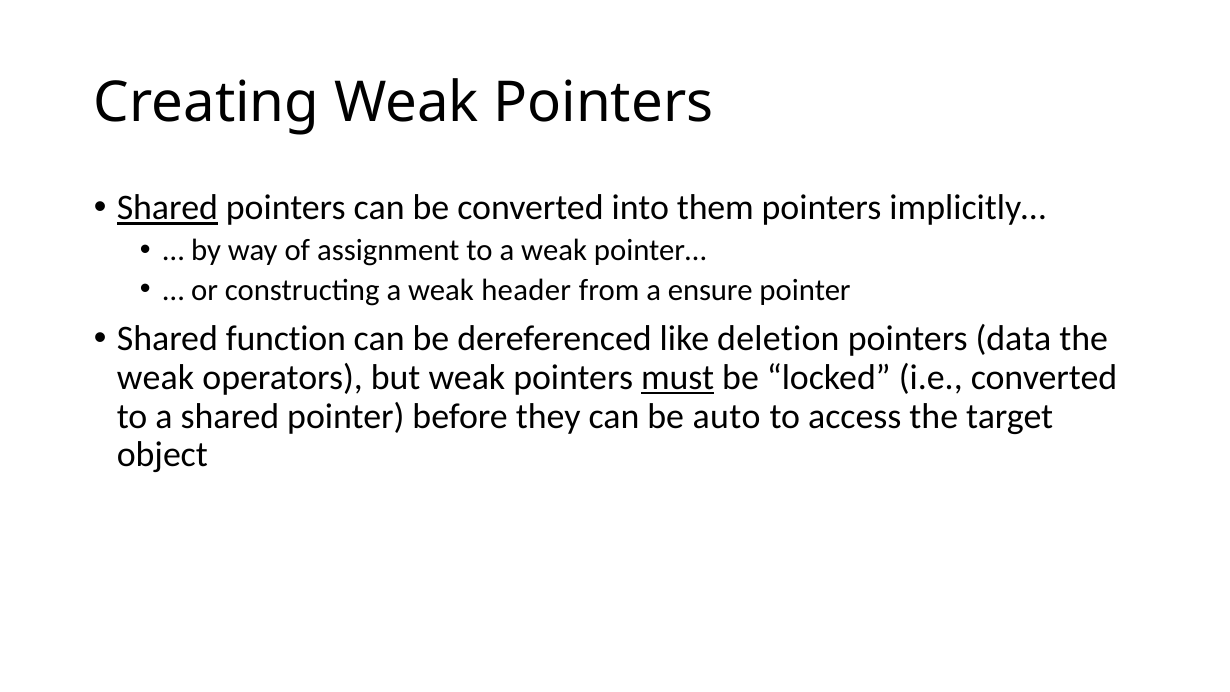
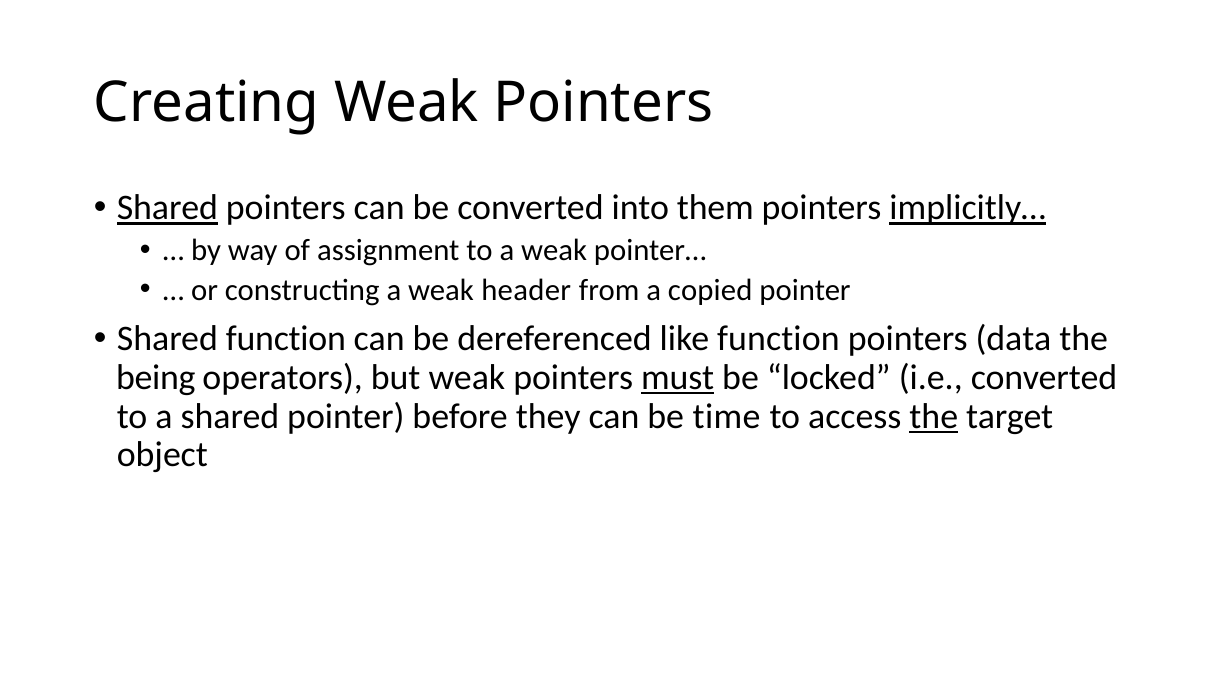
implicitly… underline: none -> present
ensure: ensure -> copied
like deletion: deletion -> function
weak at (156, 377): weak -> being
auto: auto -> time
the at (934, 416) underline: none -> present
